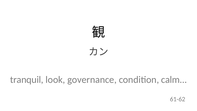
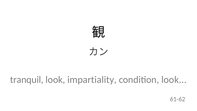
governance: governance -> impartiality
condition calm: calm -> look
